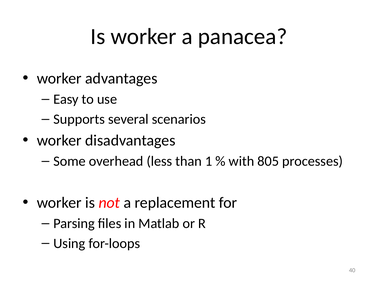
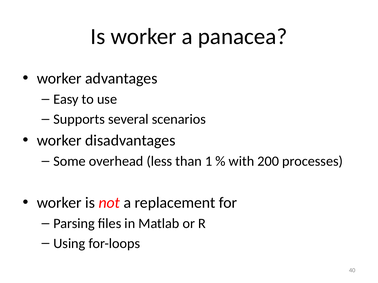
805: 805 -> 200
